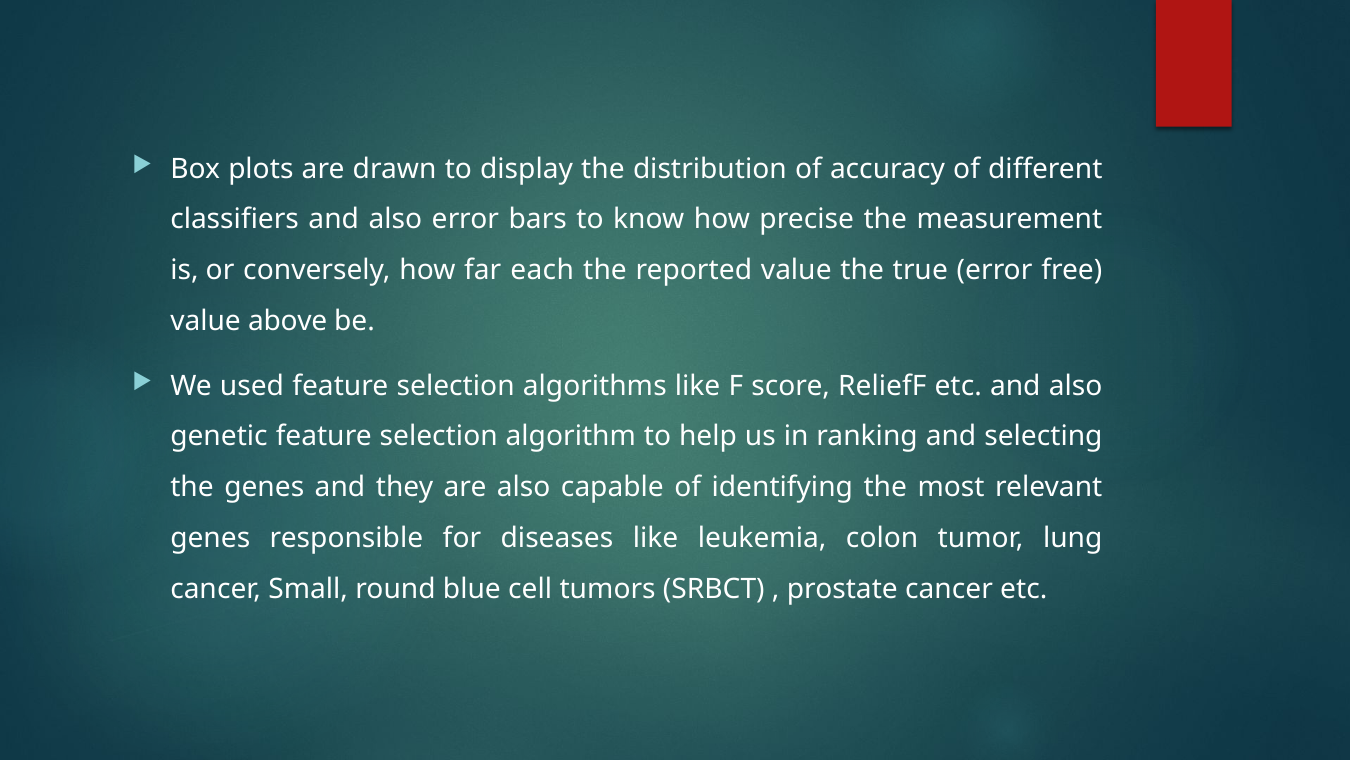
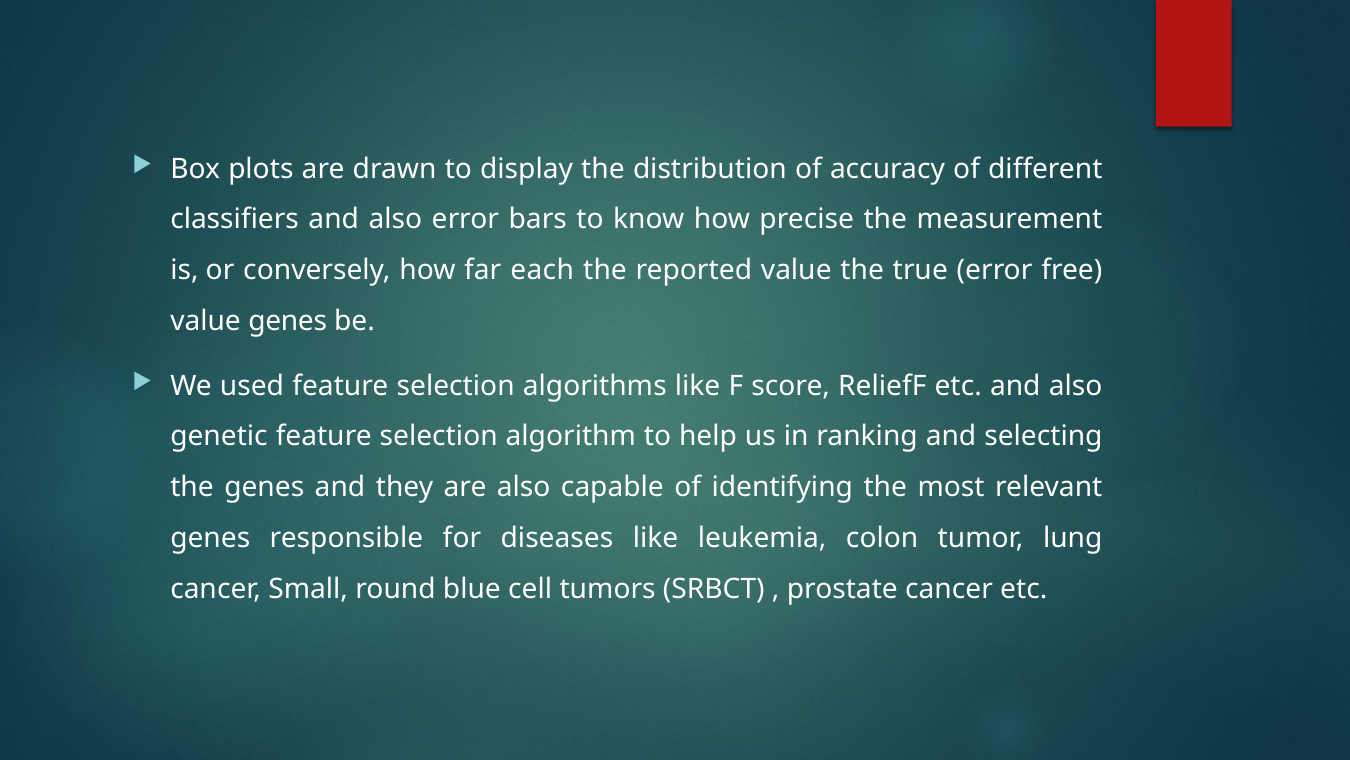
value above: above -> genes
